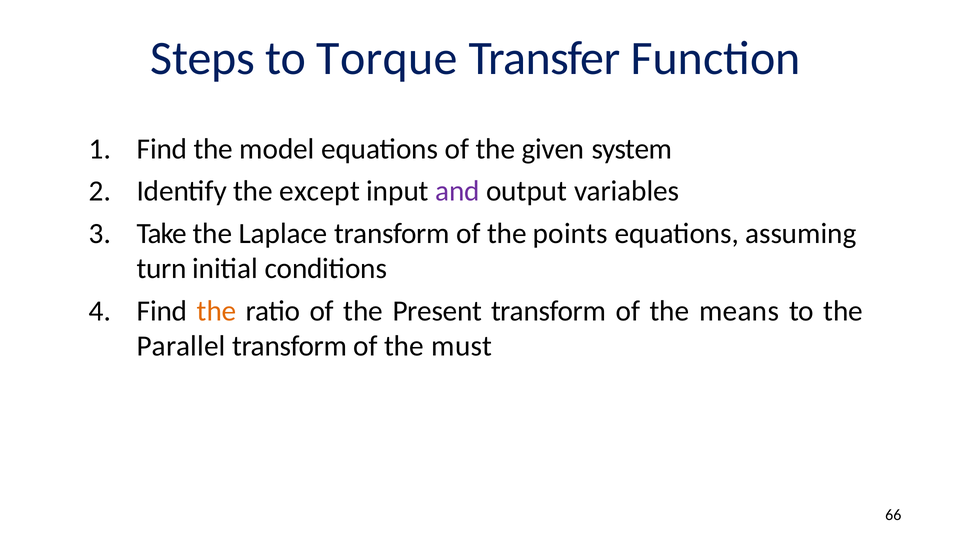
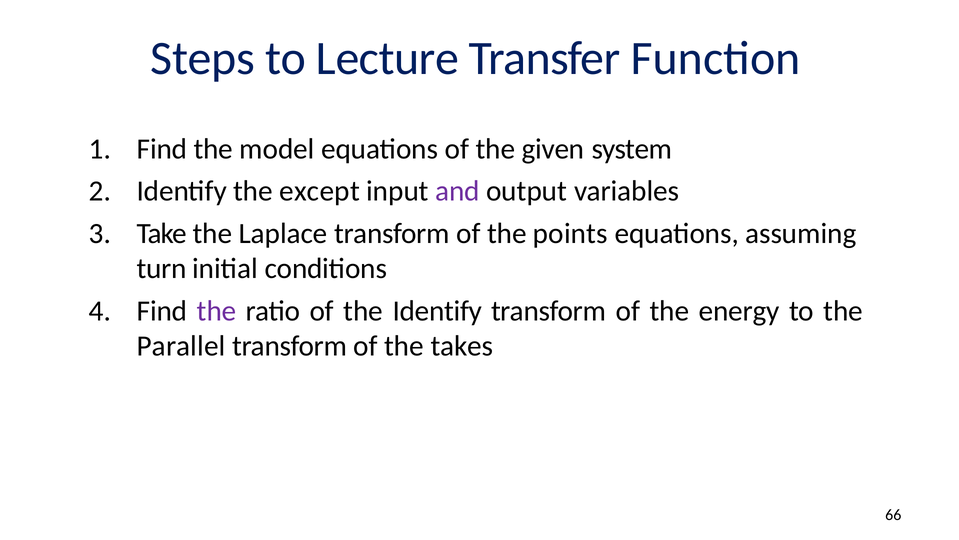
Torque: Torque -> Lecture
the at (217, 311) colour: orange -> purple
the Present: Present -> Identify
means: means -> energy
must: must -> takes
